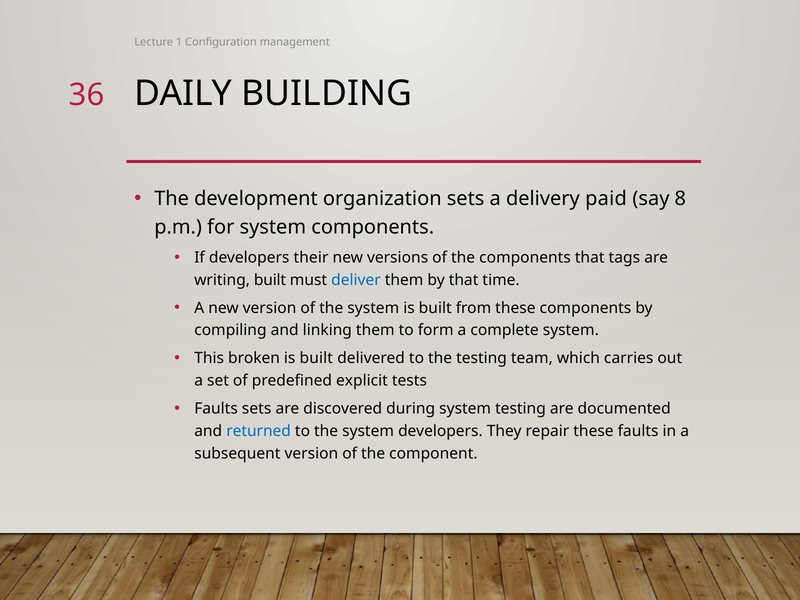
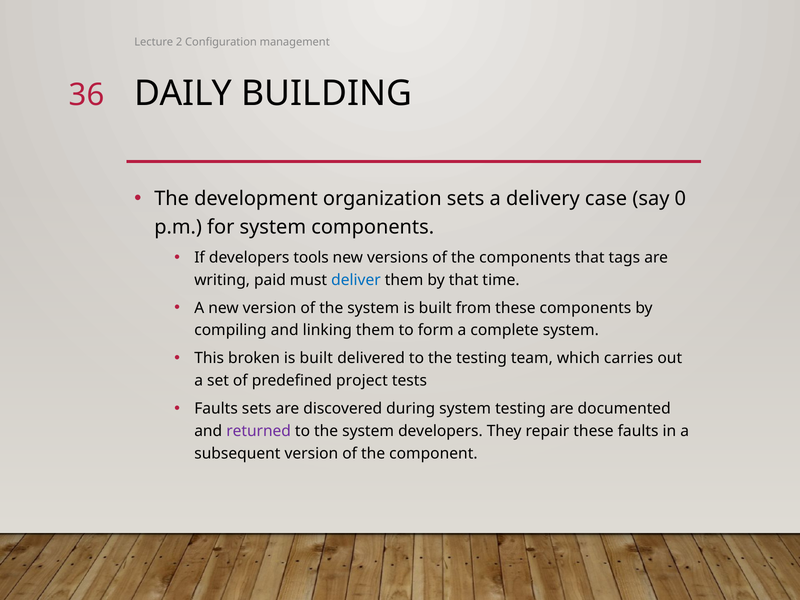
1: 1 -> 2
paid: paid -> case
8: 8 -> 0
their: their -> tools
writing built: built -> paid
explicit: explicit -> project
returned colour: blue -> purple
